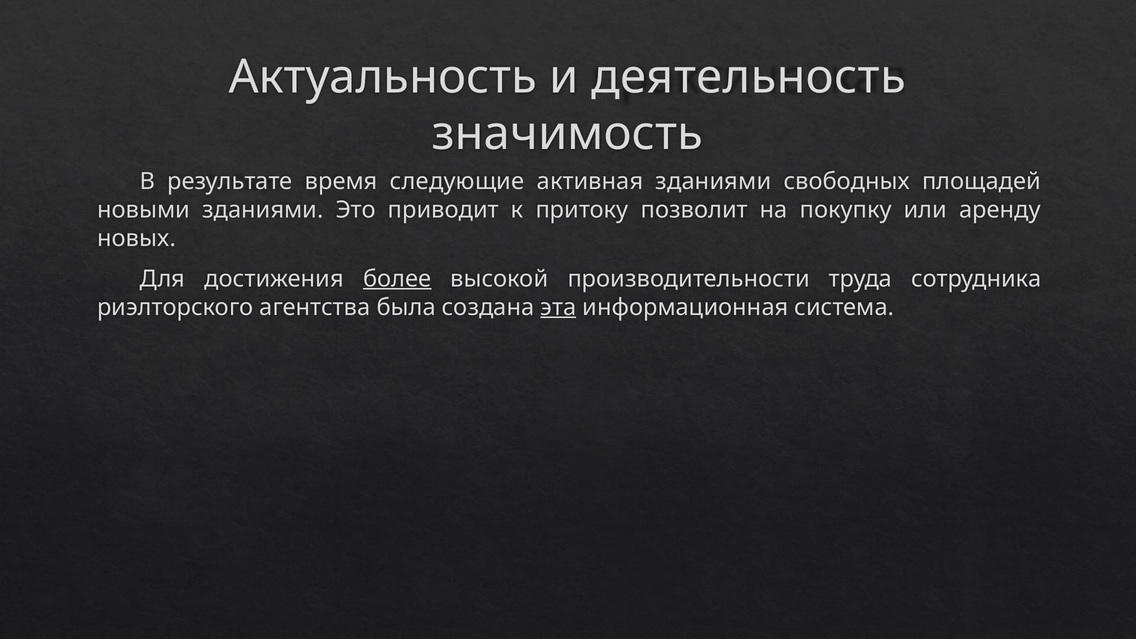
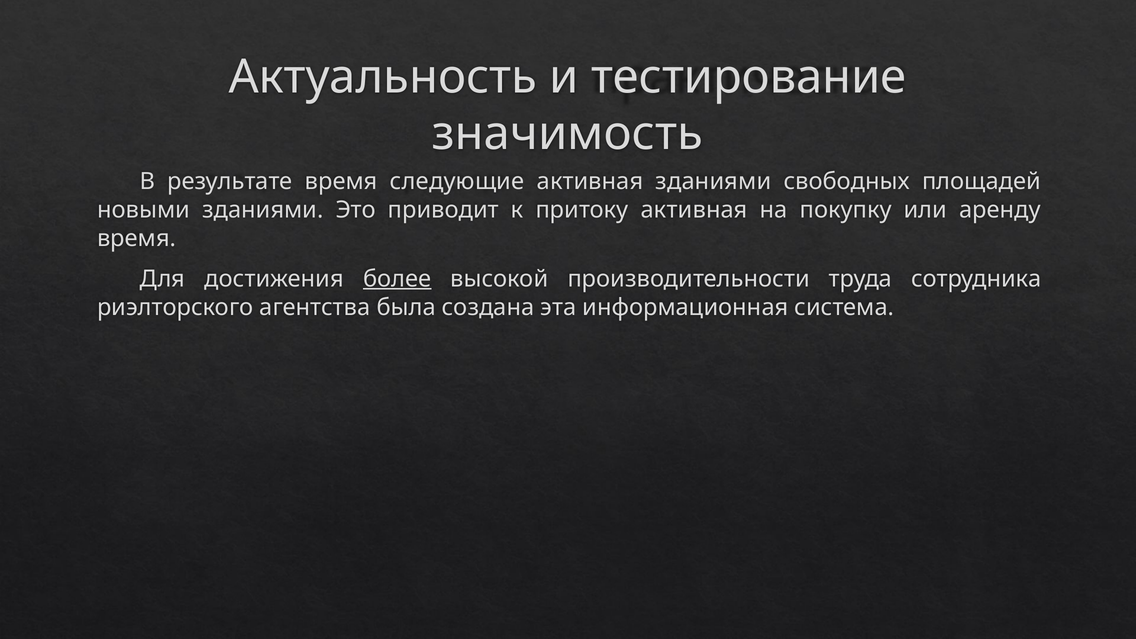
деятельность: деятельность -> тестирование
притоку позволит: позволит -> активная
новых at (137, 238): новых -> время
эта underline: present -> none
